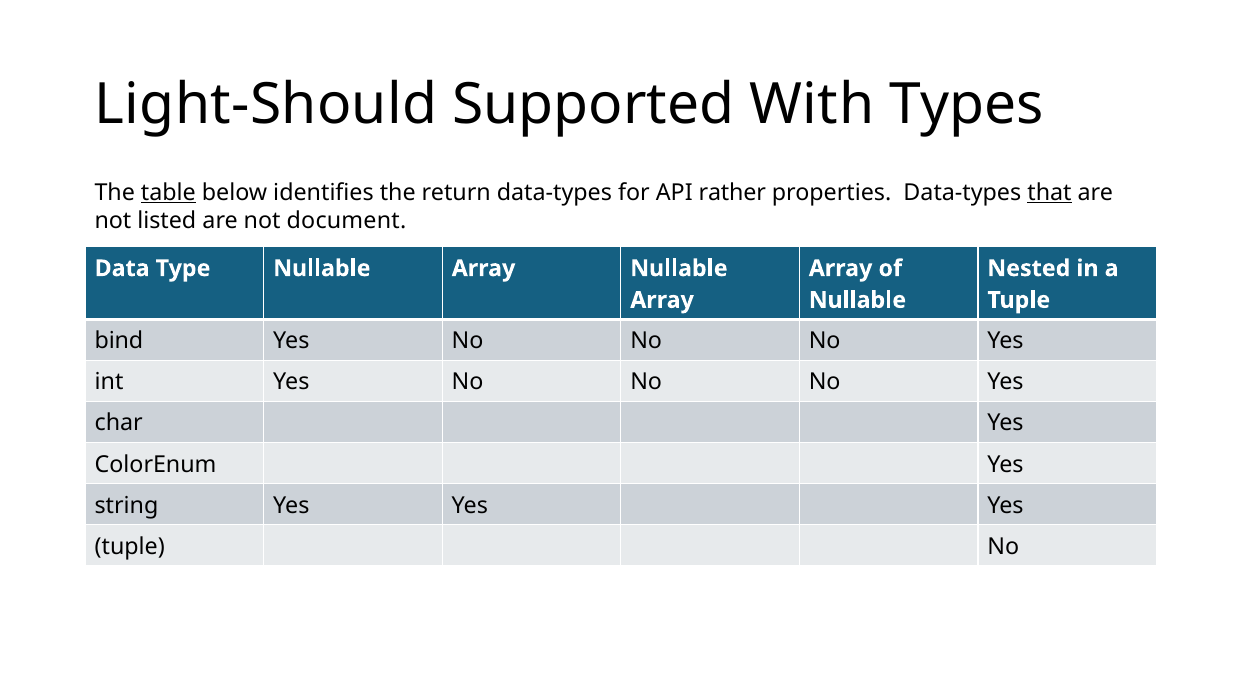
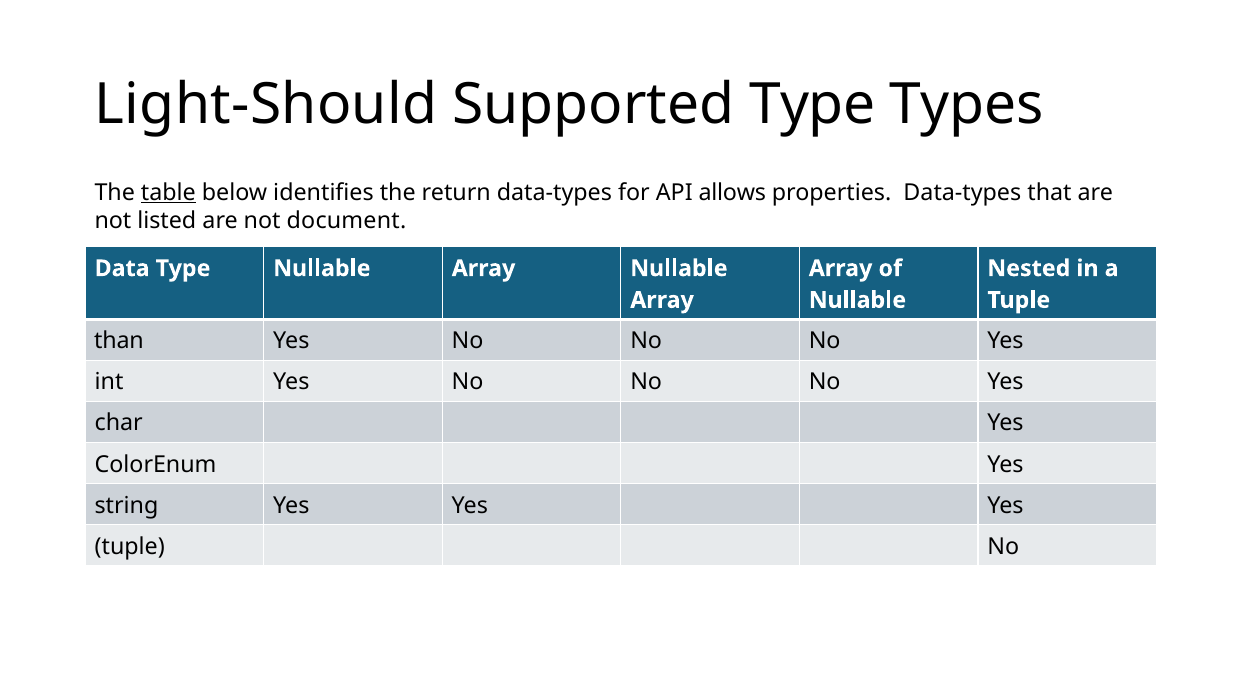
Supported With: With -> Type
rather: rather -> allows
that underline: present -> none
bind: bind -> than
